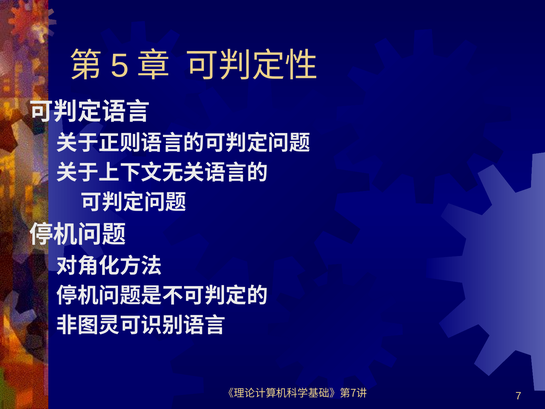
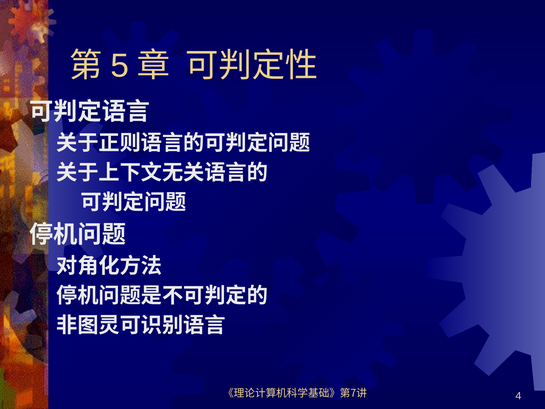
7: 7 -> 4
